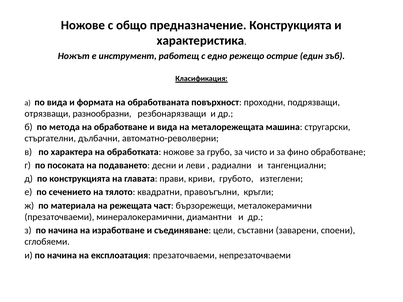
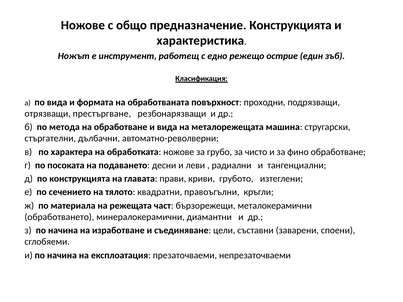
разнообразни: разнообразни -> престъргване
презаточваеми at (59, 217): презаточваеми -> обработването
